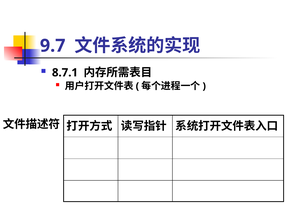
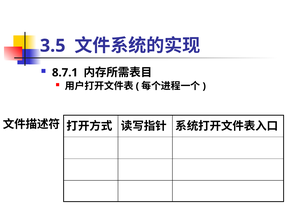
9.7: 9.7 -> 3.5
